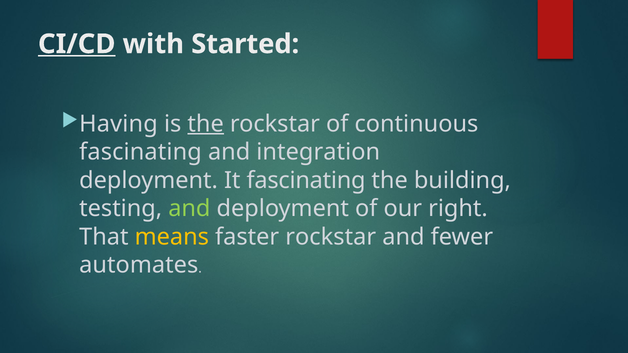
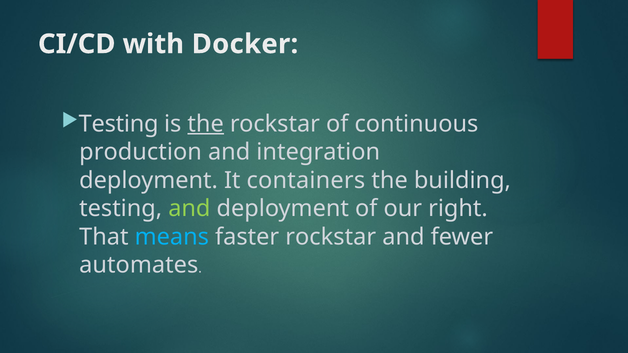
CI/CD underline: present -> none
Started: Started -> Docker
Having at (118, 124): Having -> Testing
fascinating at (141, 152): fascinating -> production
It fascinating: fascinating -> containers
means colour: yellow -> light blue
